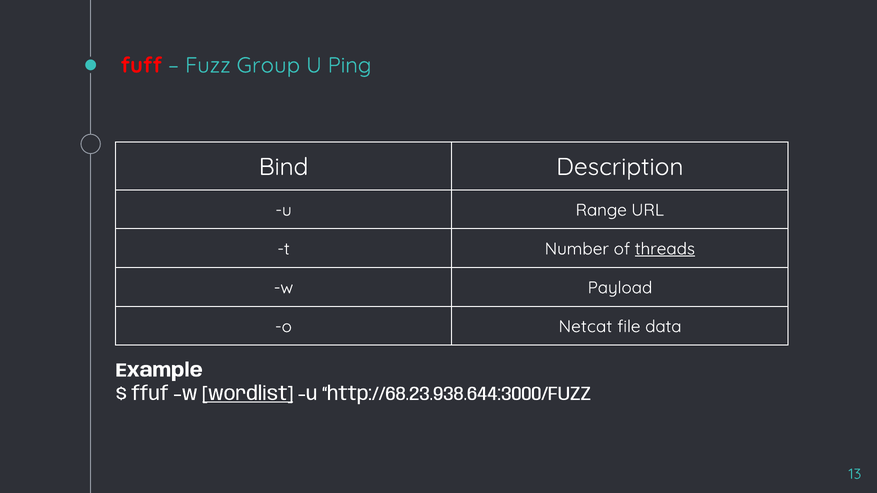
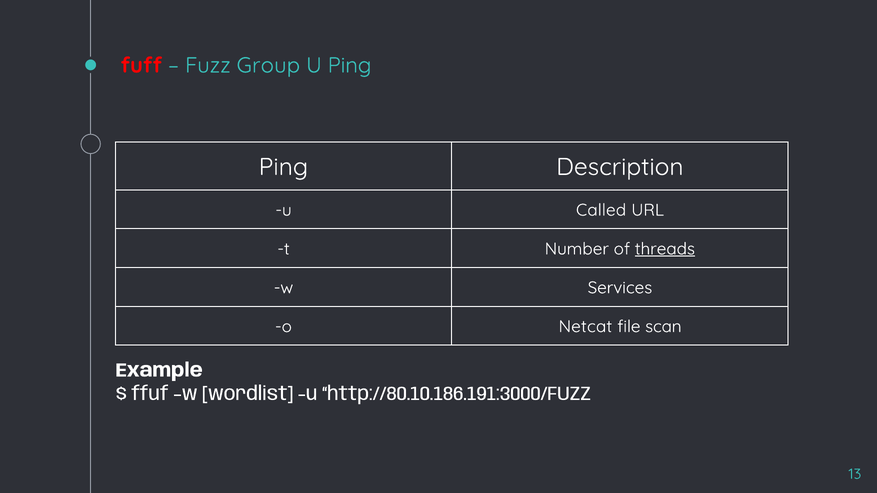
Bind at (284, 167): Bind -> Ping
Range: Range -> Called
Payload: Payload -> Services
data: data -> scan
wordlist underline: present -> none
http://68.23.938.644:3000/FUZZ: http://68.23.938.644:3000/FUZZ -> http://80.10.186.191:3000/FUZZ
